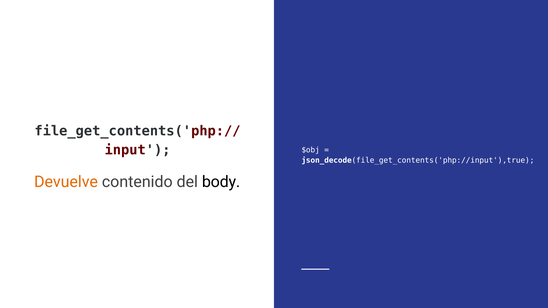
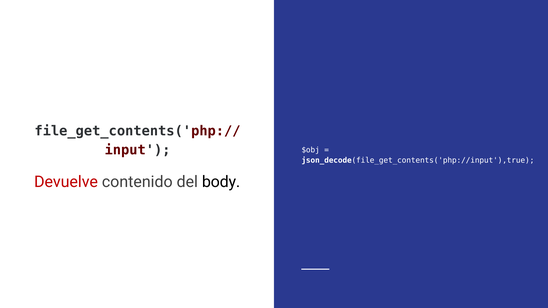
Devuelve colour: orange -> red
